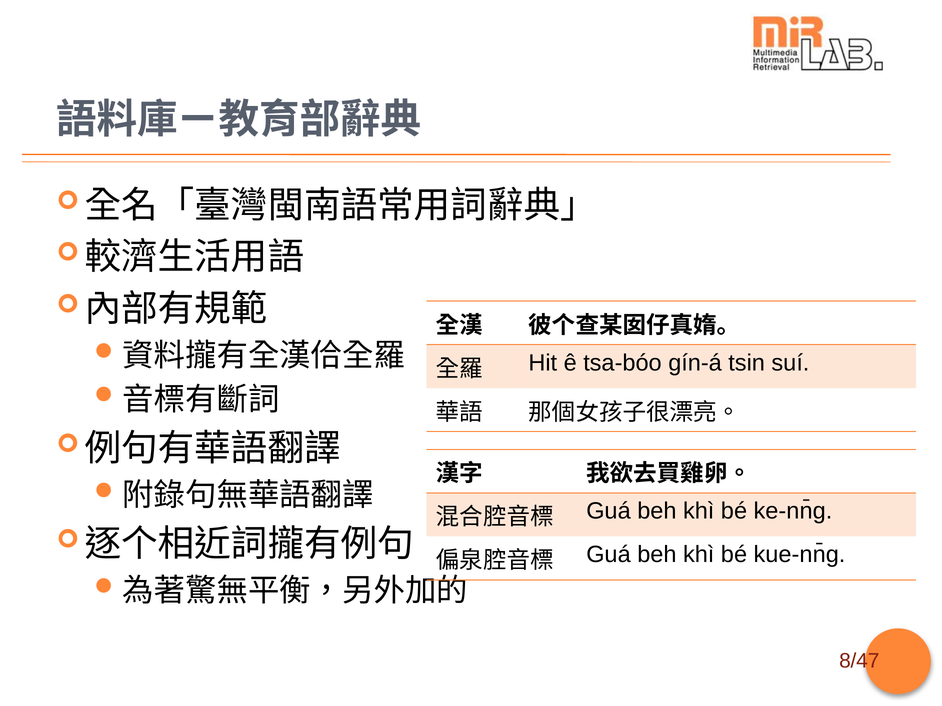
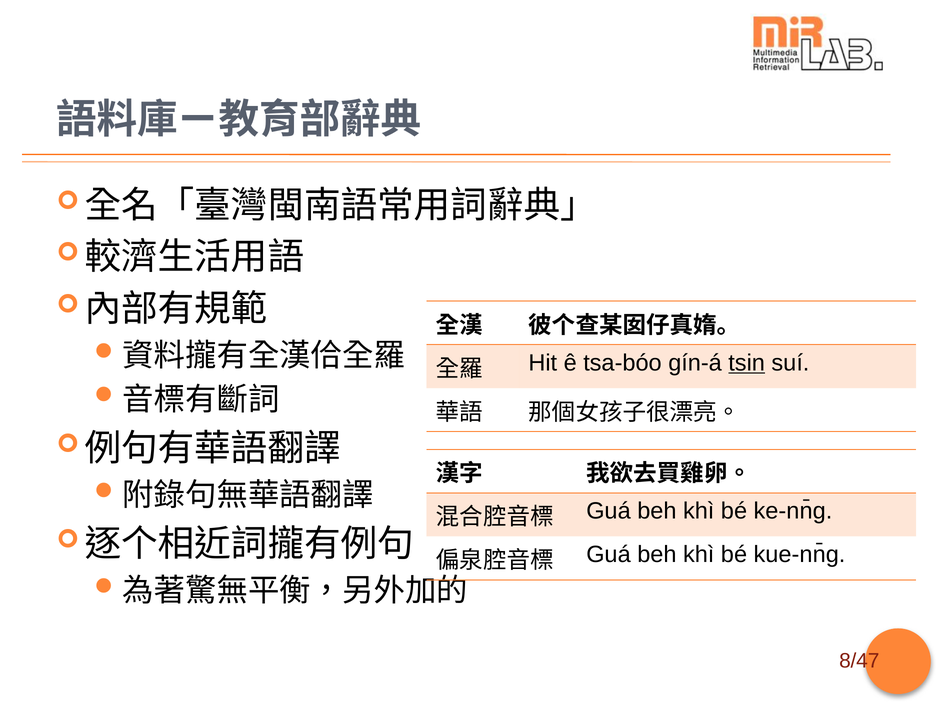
tsin underline: none -> present
